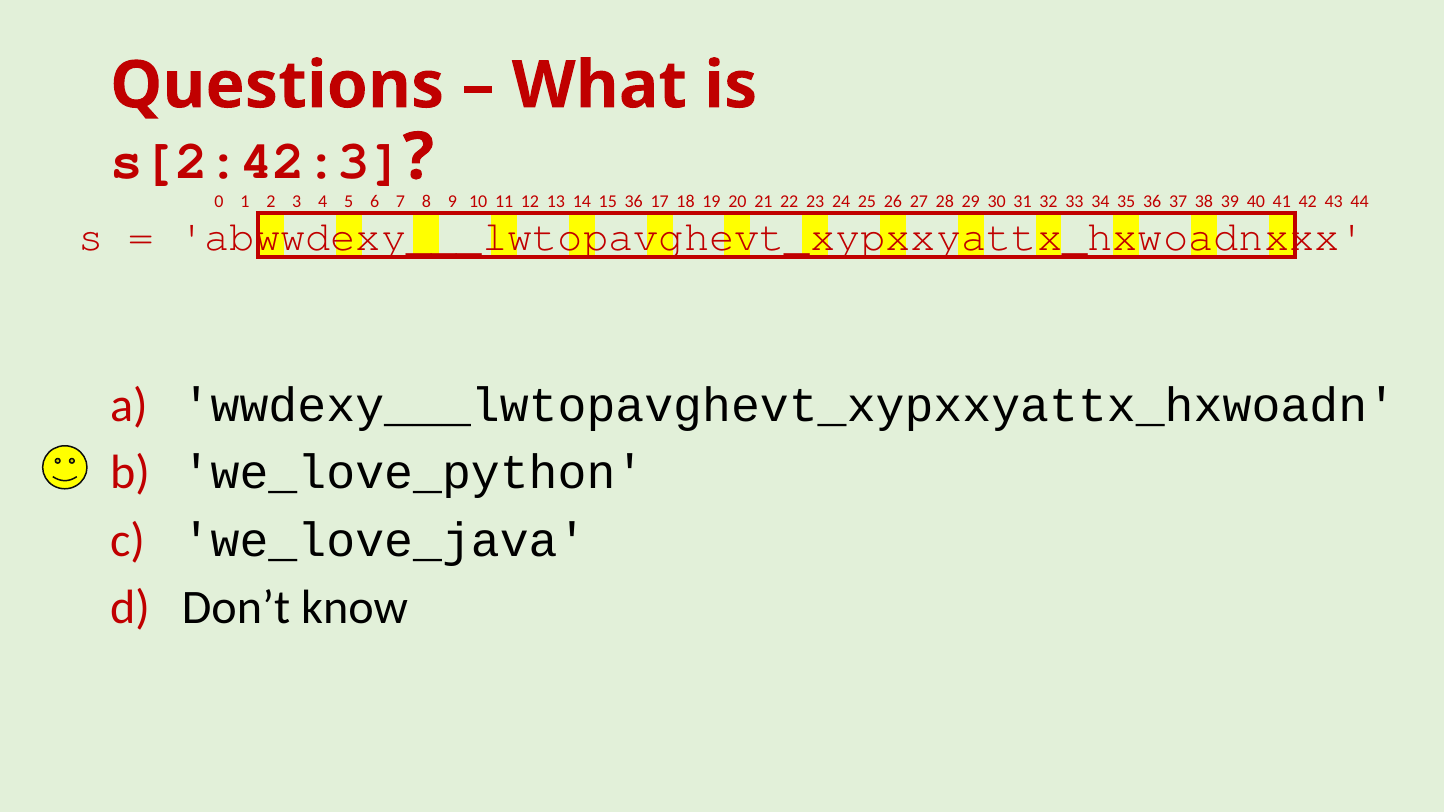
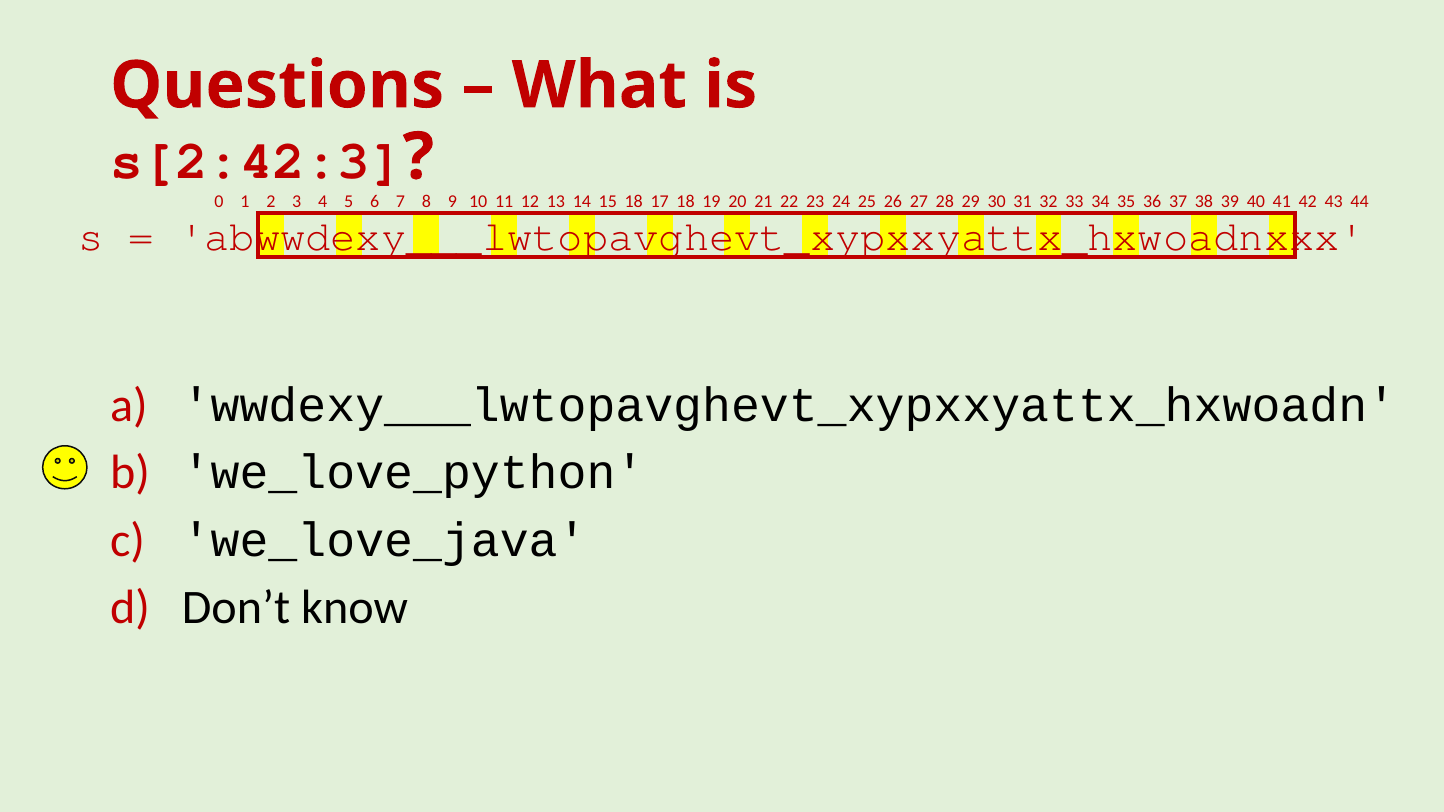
15 36: 36 -> 18
